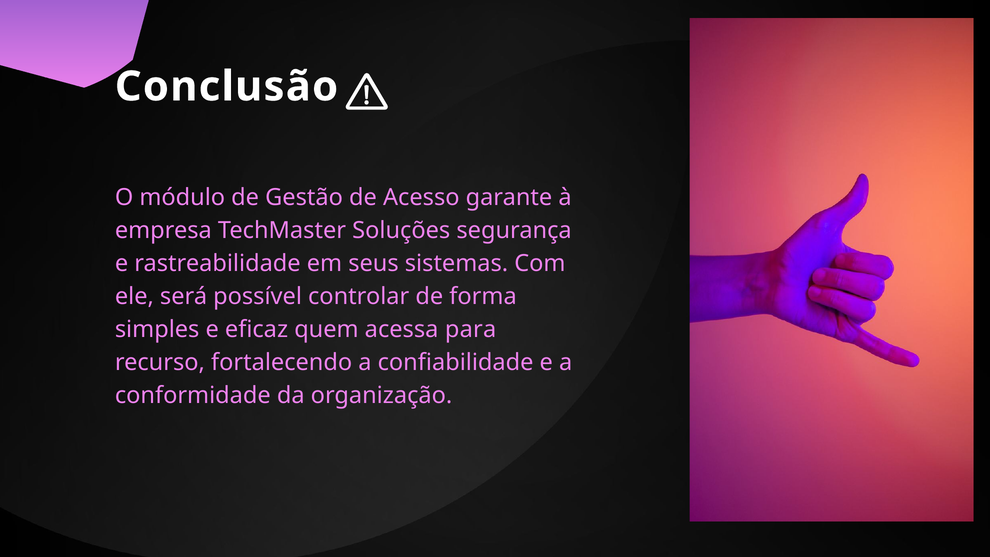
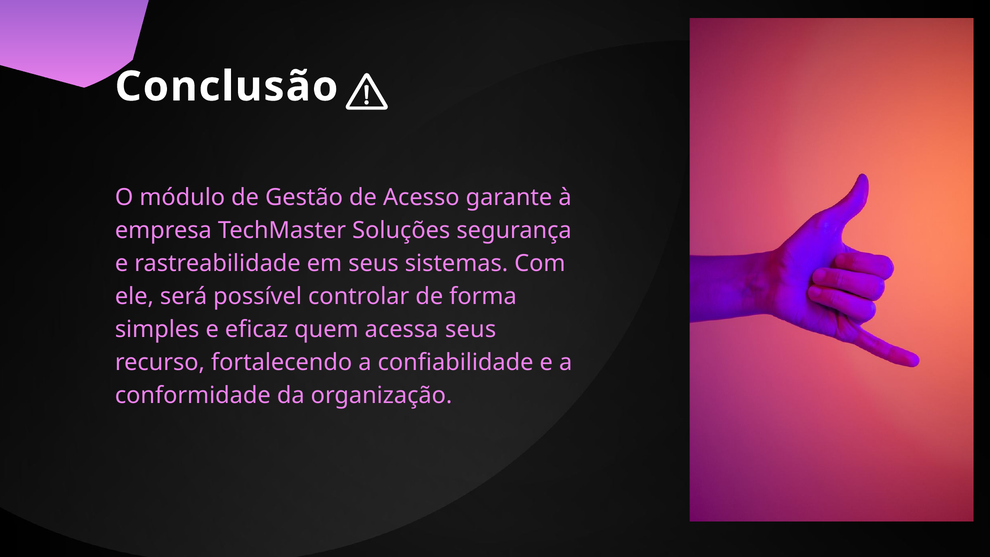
acessa para: para -> seus
